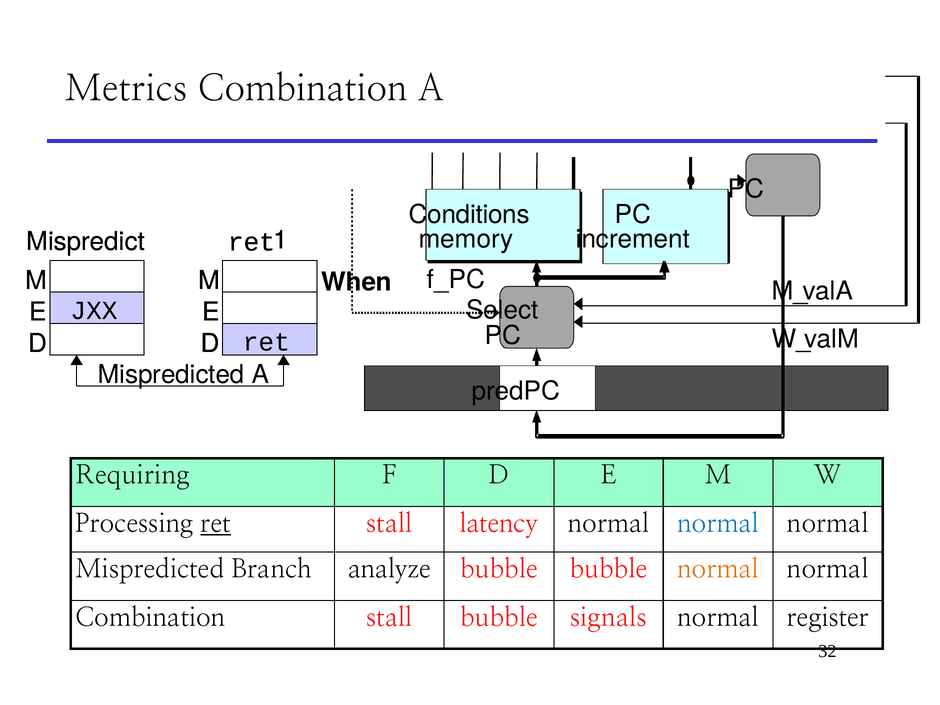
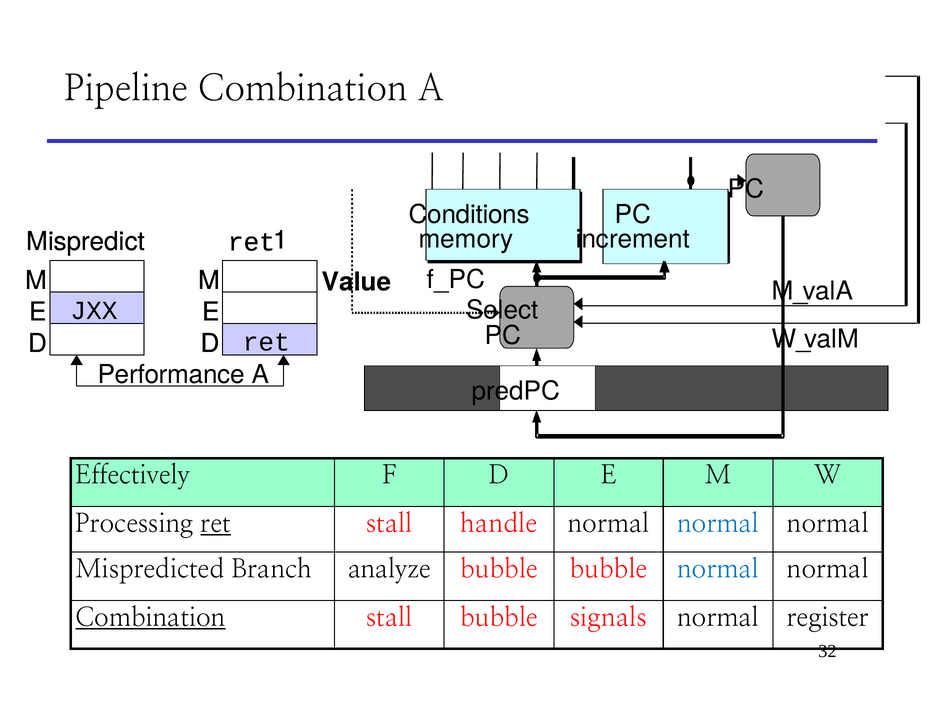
Metrics: Metrics -> Pipeline
When: When -> Value
Mispredicted at (171, 375): Mispredicted -> Performance
Requiring: Requiring -> Effectively
latency: latency -> handle
normal at (718, 569) colour: orange -> blue
Combination at (150, 617) underline: none -> present
